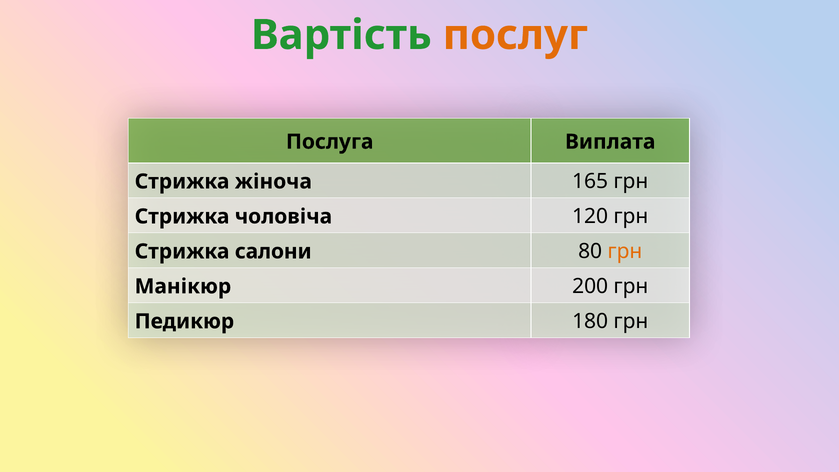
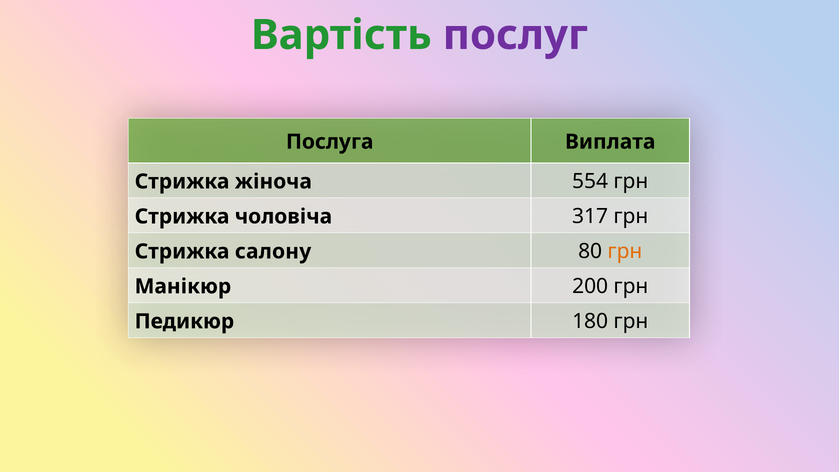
послуг colour: orange -> purple
165: 165 -> 554
120: 120 -> 317
салони: салони -> салону
